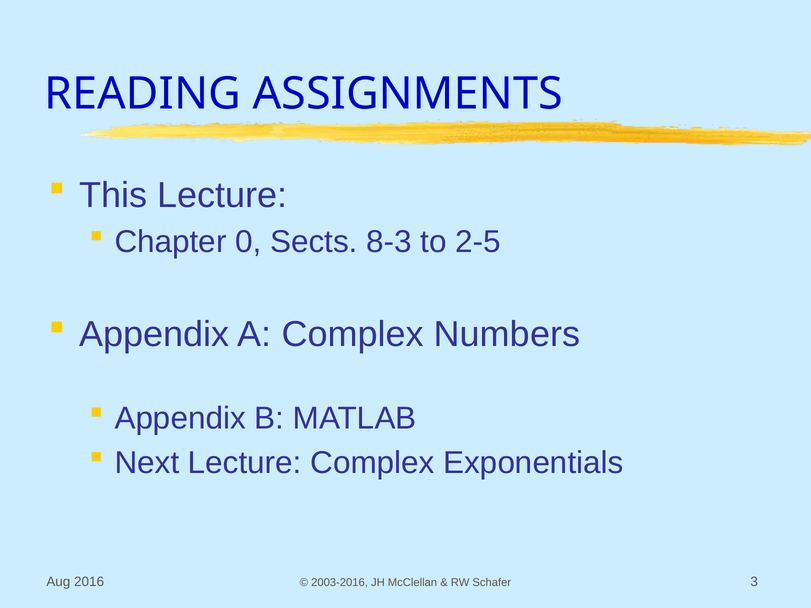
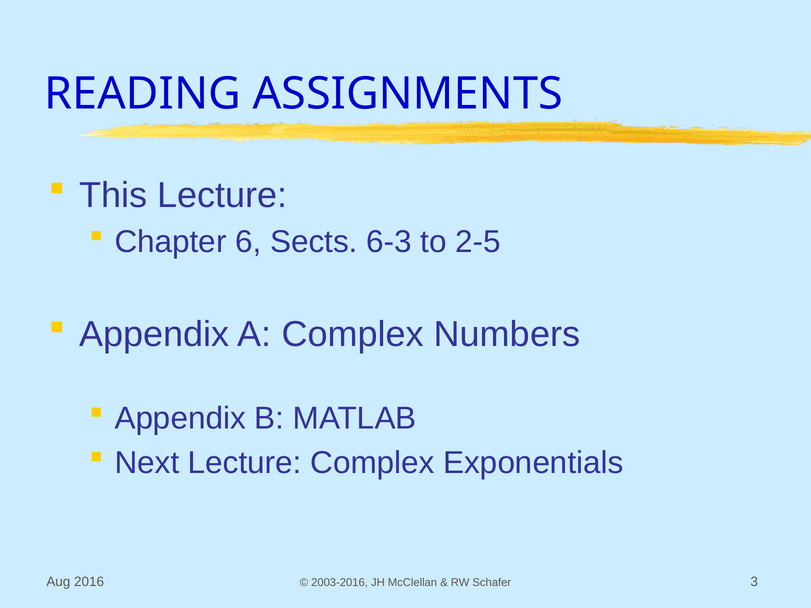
0: 0 -> 6
8-3: 8-3 -> 6-3
